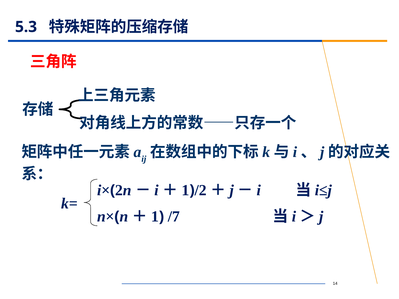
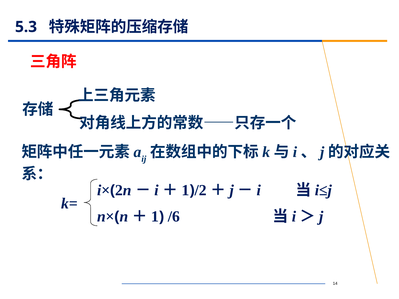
/7: /7 -> /6
